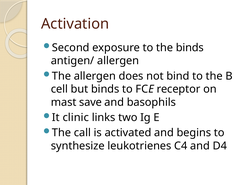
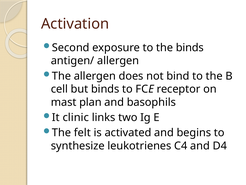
save: save -> plan
call: call -> felt
